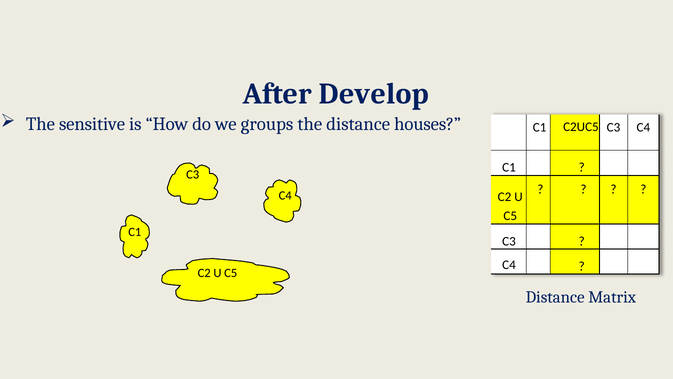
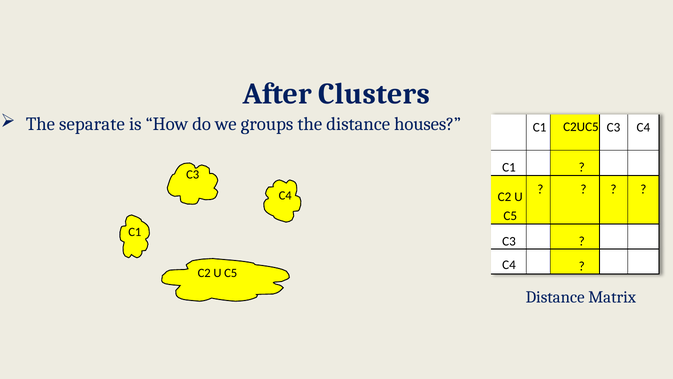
Develop: Develop -> Clusters
sensitive: sensitive -> separate
